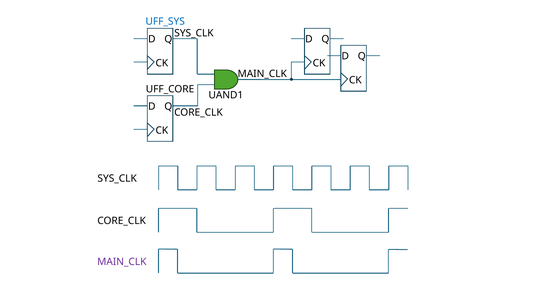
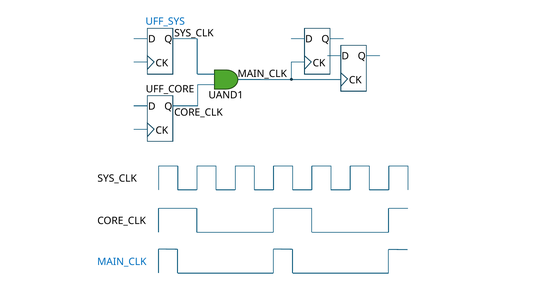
MAIN_CLK at (122, 262) colour: purple -> blue
